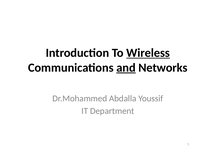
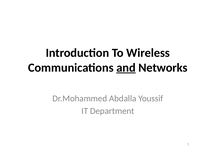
Wireless underline: present -> none
